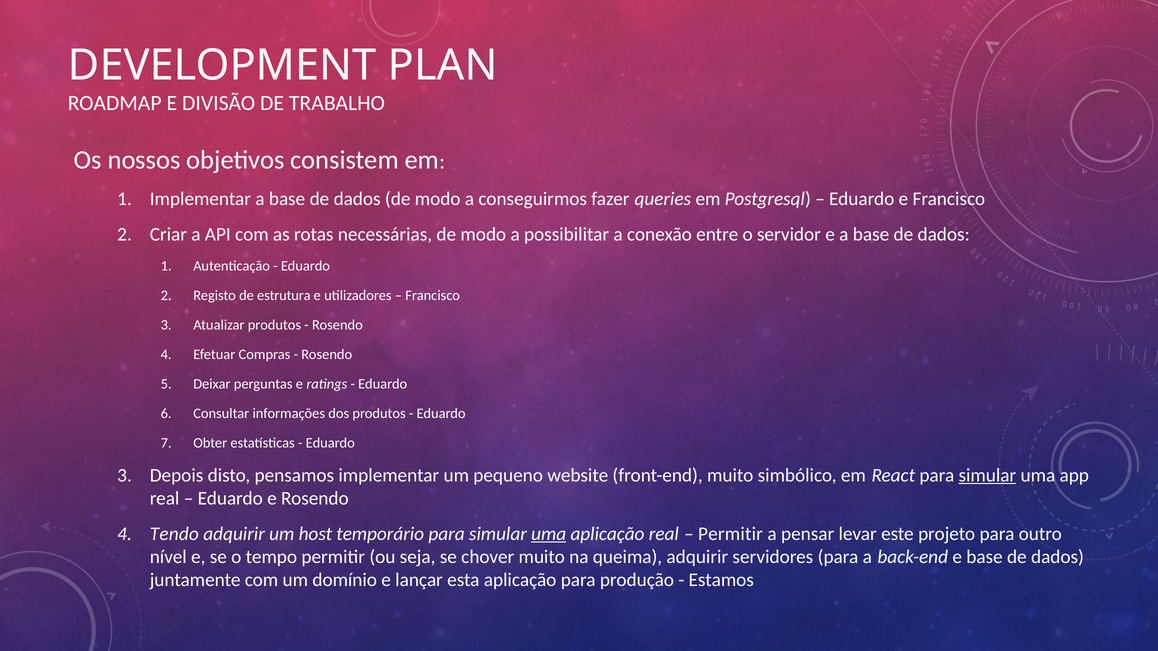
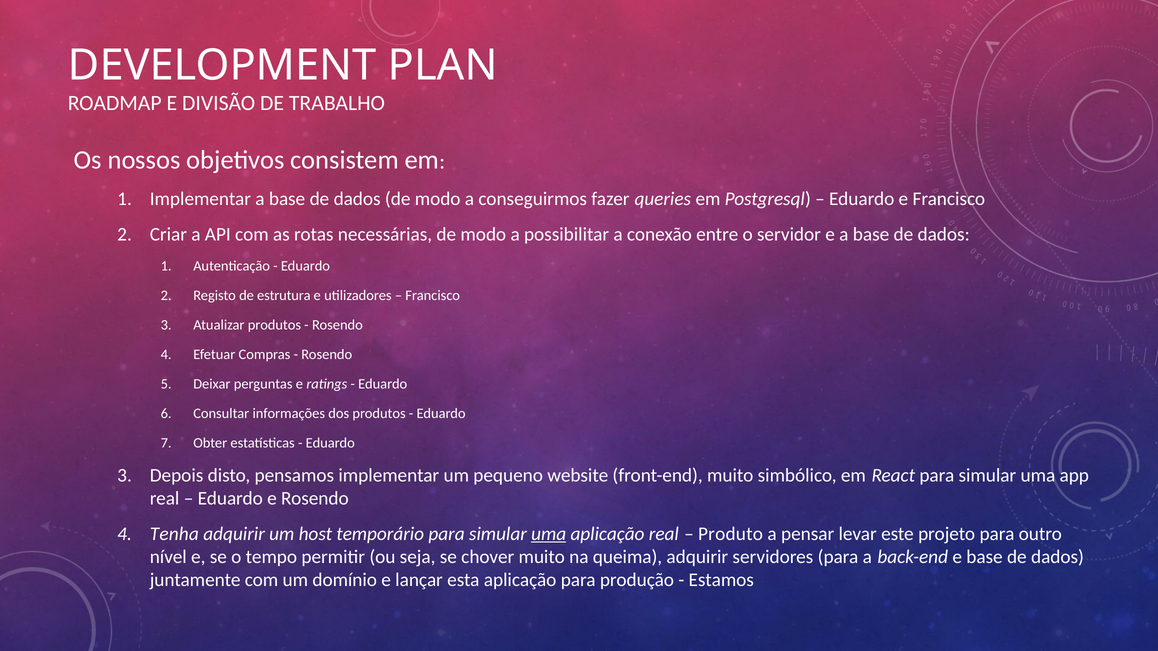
simular at (987, 476) underline: present -> none
Tendo: Tendo -> Tenha
Permitir at (731, 534): Permitir -> Produto
